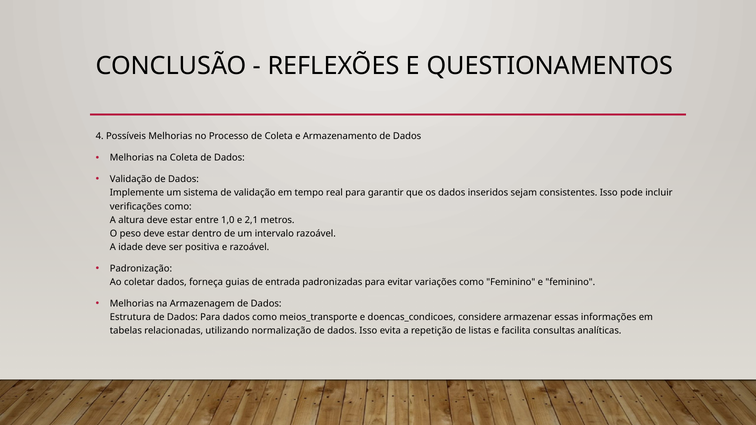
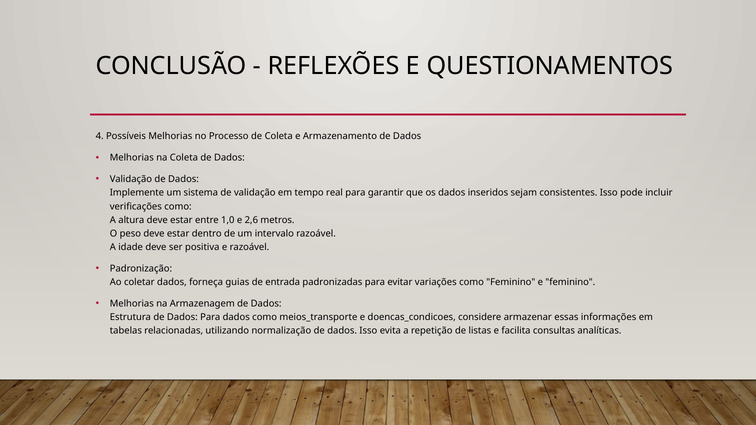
2,1: 2,1 -> 2,6
